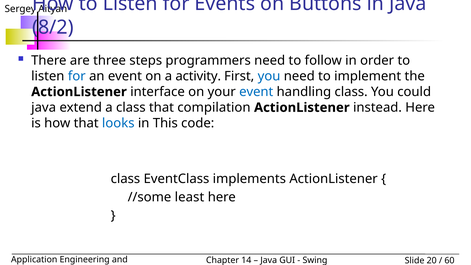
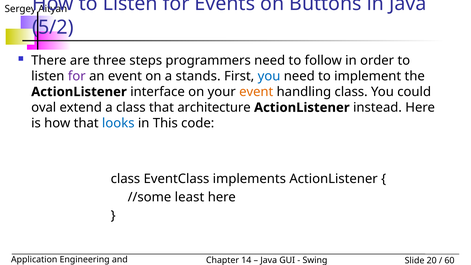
8/2: 8/2 -> 5/2
for at (77, 76) colour: blue -> purple
activity: activity -> stands
event at (256, 92) colour: blue -> orange
java at (44, 108): java -> oval
compilation: compilation -> architecture
